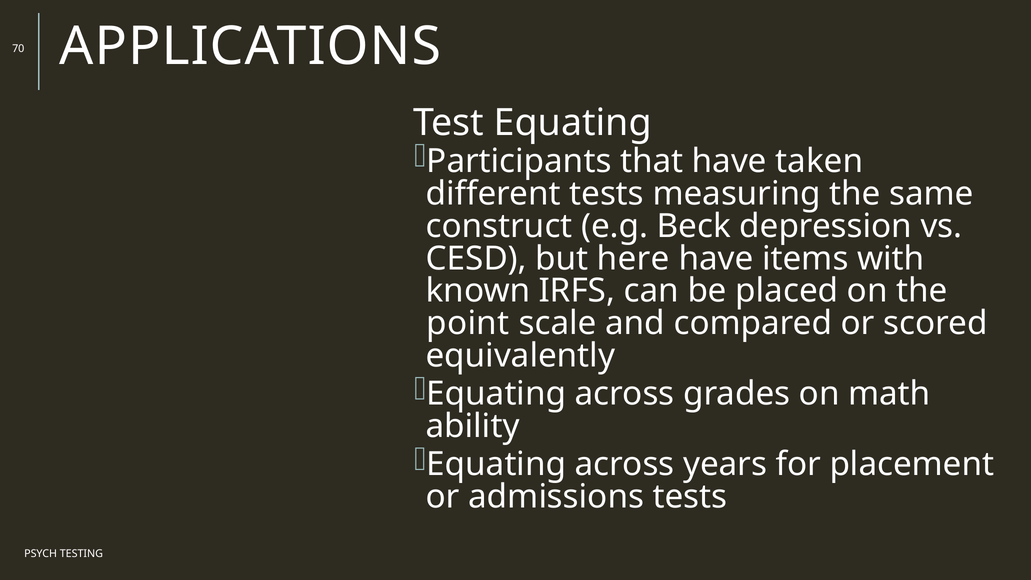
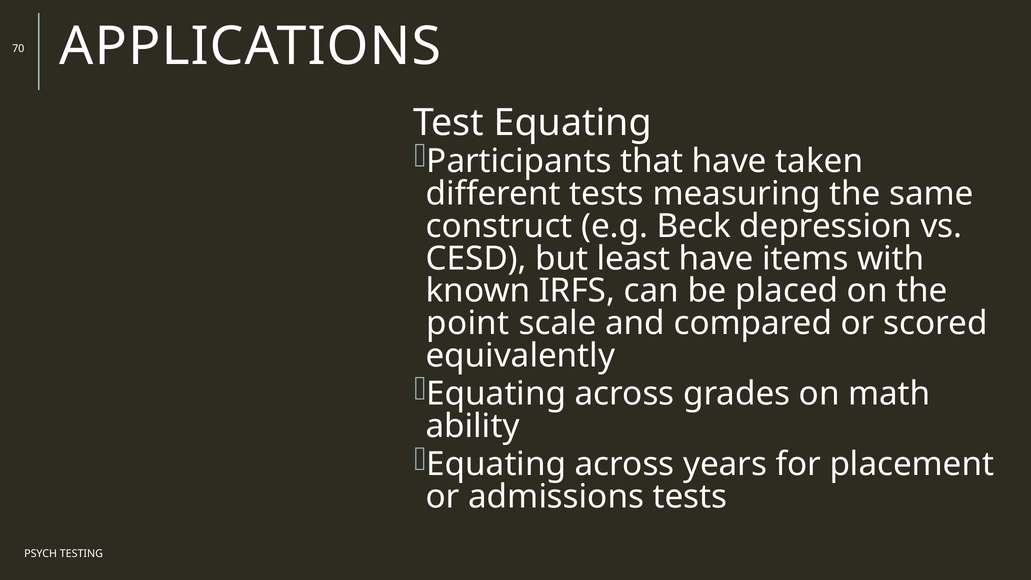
here: here -> least
